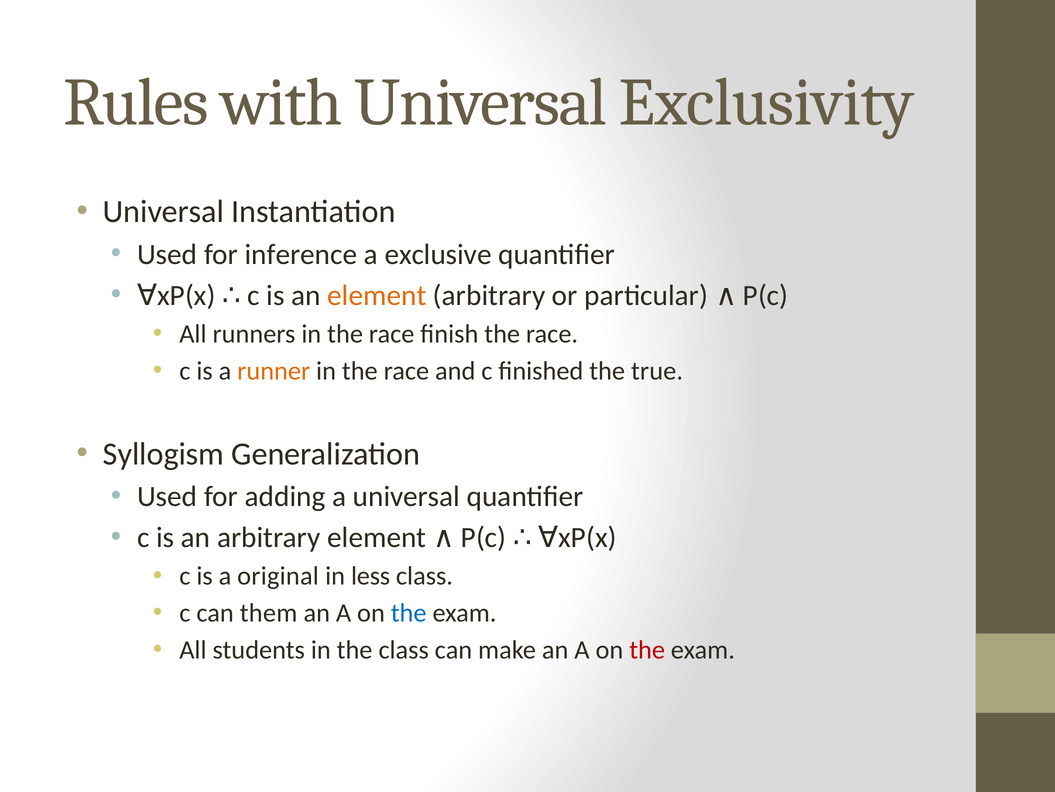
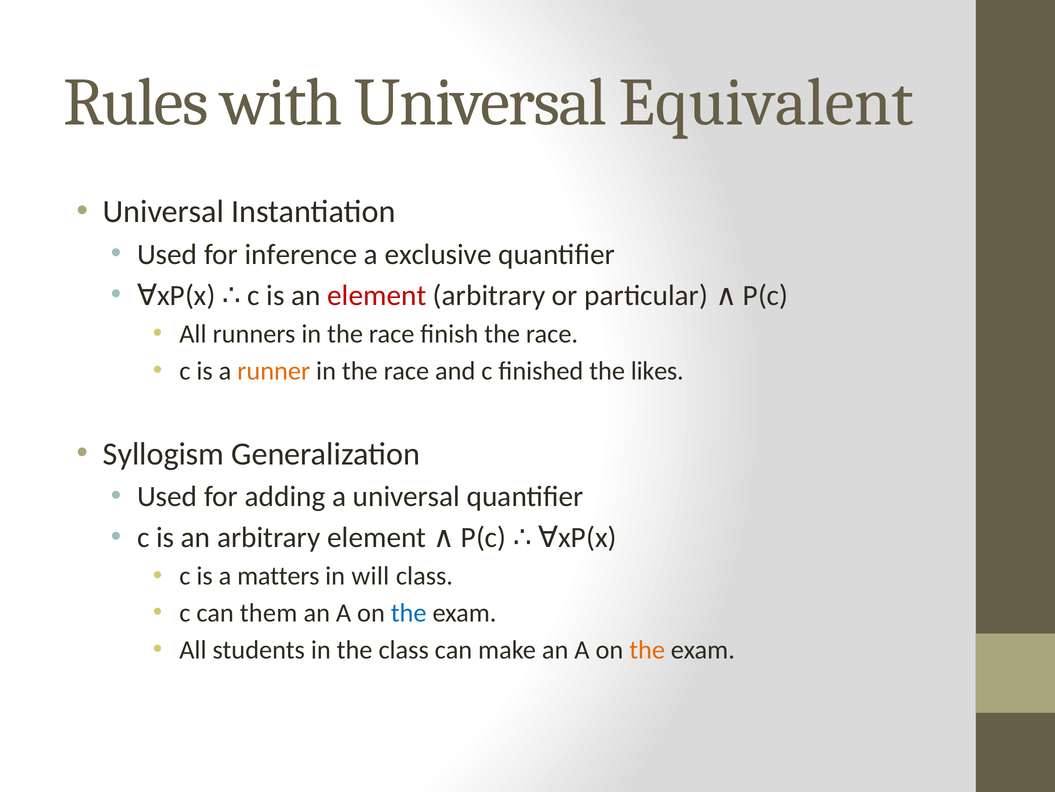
Exclusivity: Exclusivity -> Equivalent
element at (377, 295) colour: orange -> red
true: true -> likes
original: original -> matters
less: less -> will
the at (647, 650) colour: red -> orange
